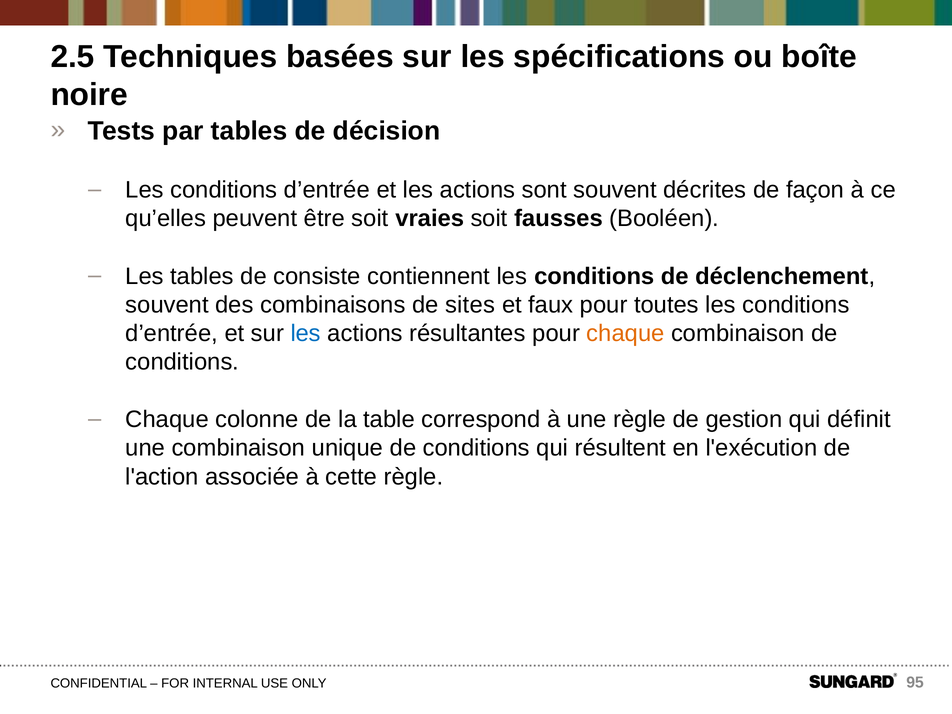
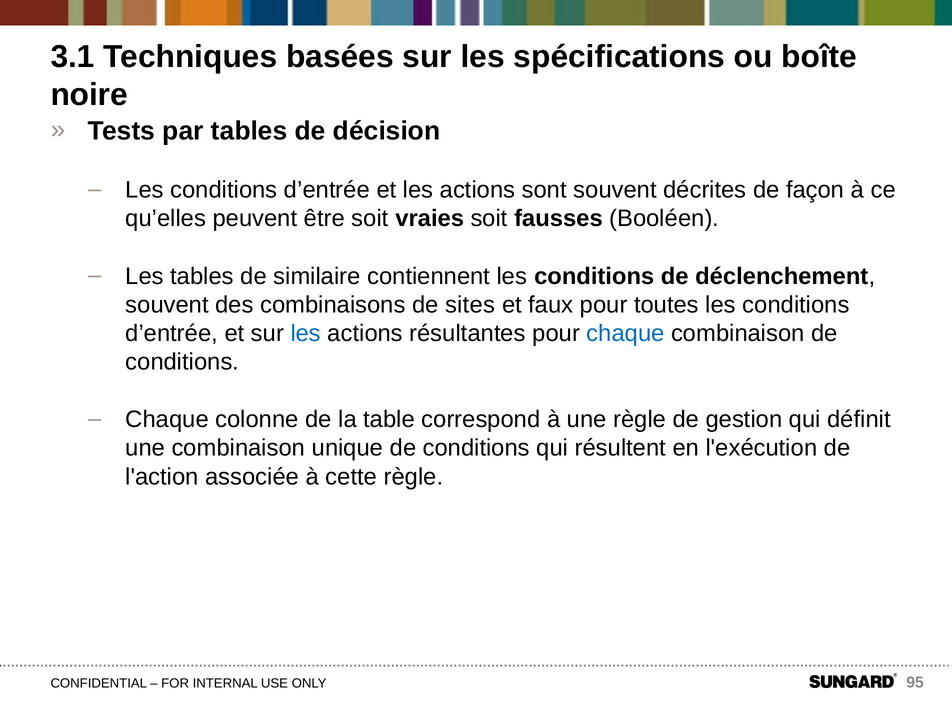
2.5: 2.5 -> 3.1
consiste: consiste -> similaire
chaque at (625, 333) colour: orange -> blue
